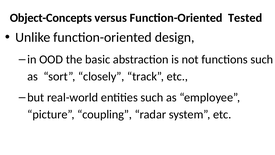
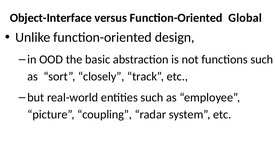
Object-Concepts: Object-Concepts -> Object-Interface
Tested: Tested -> Global
